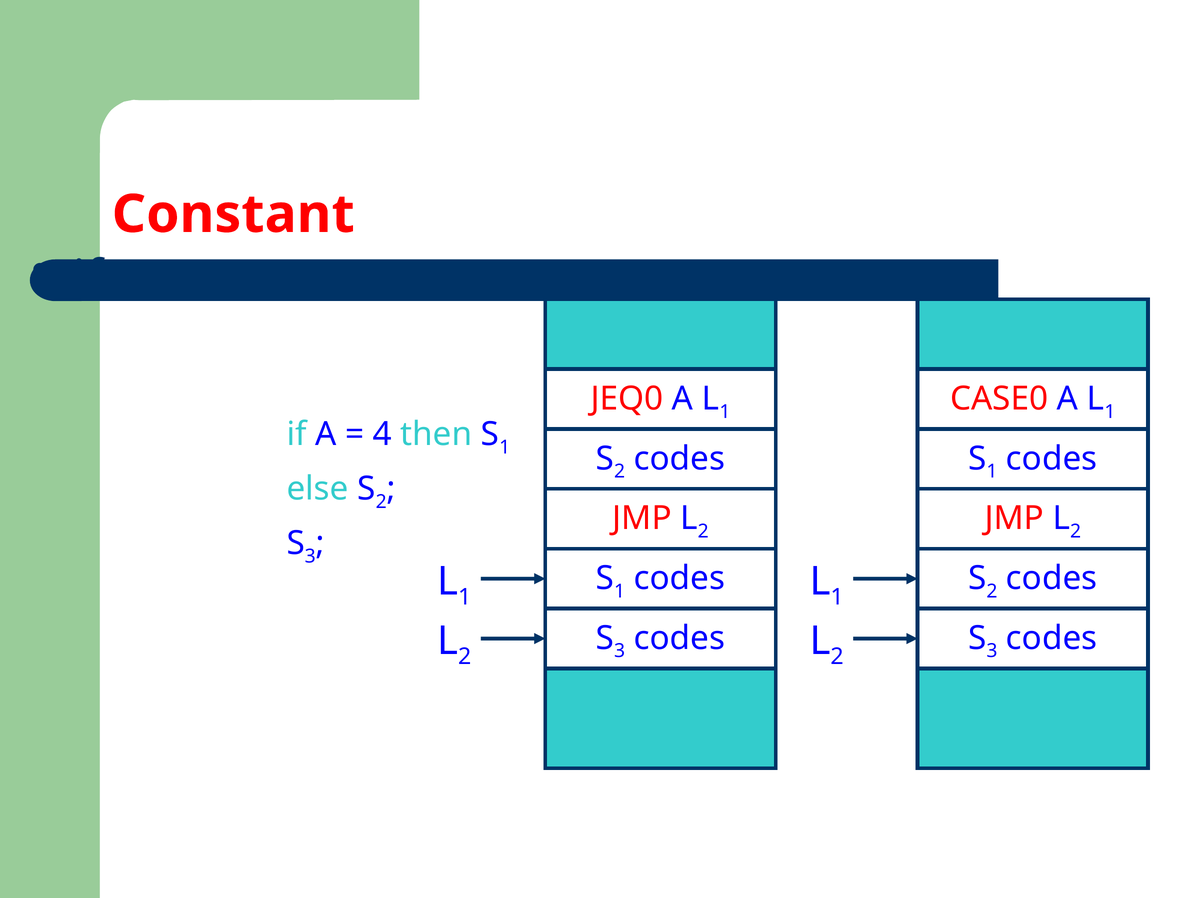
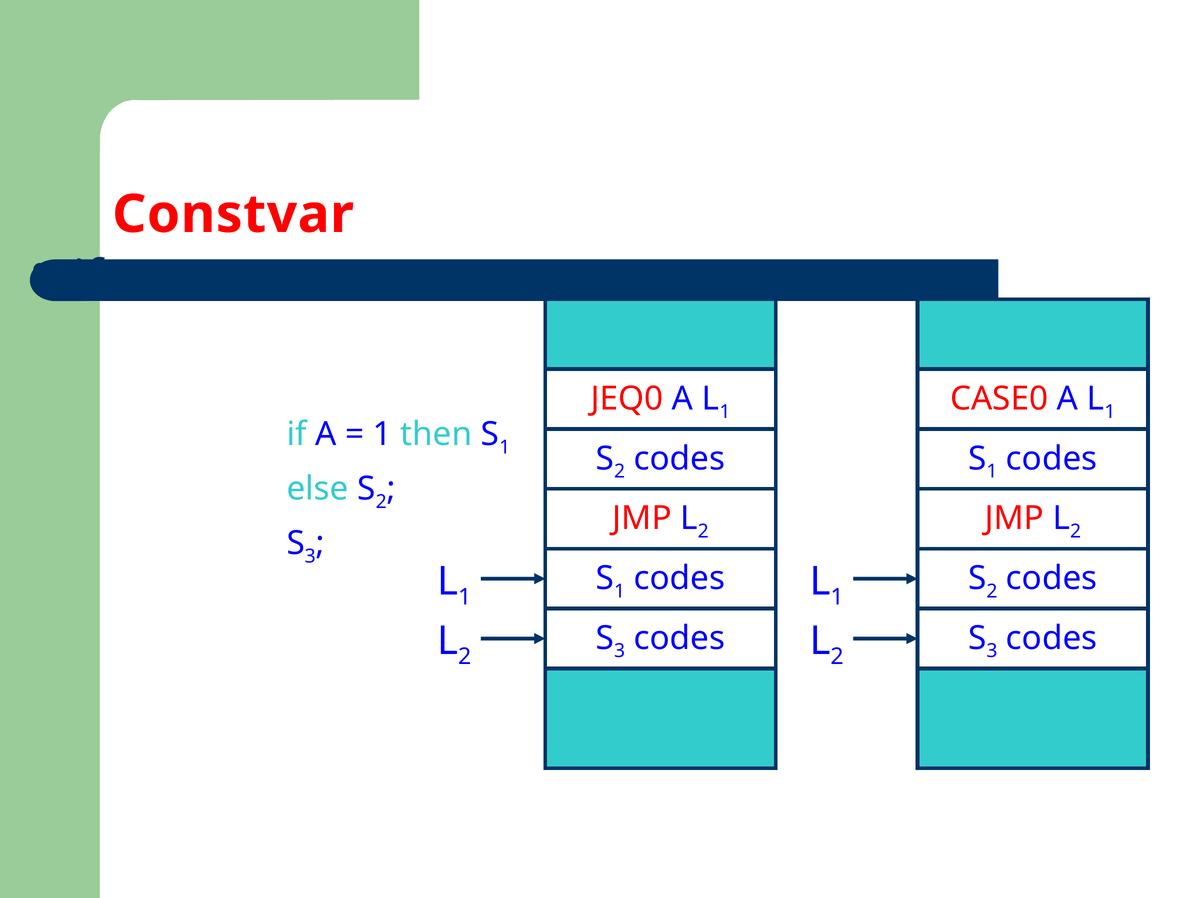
Constant: Constant -> Constvar
4 at (382, 435): 4 -> 1
